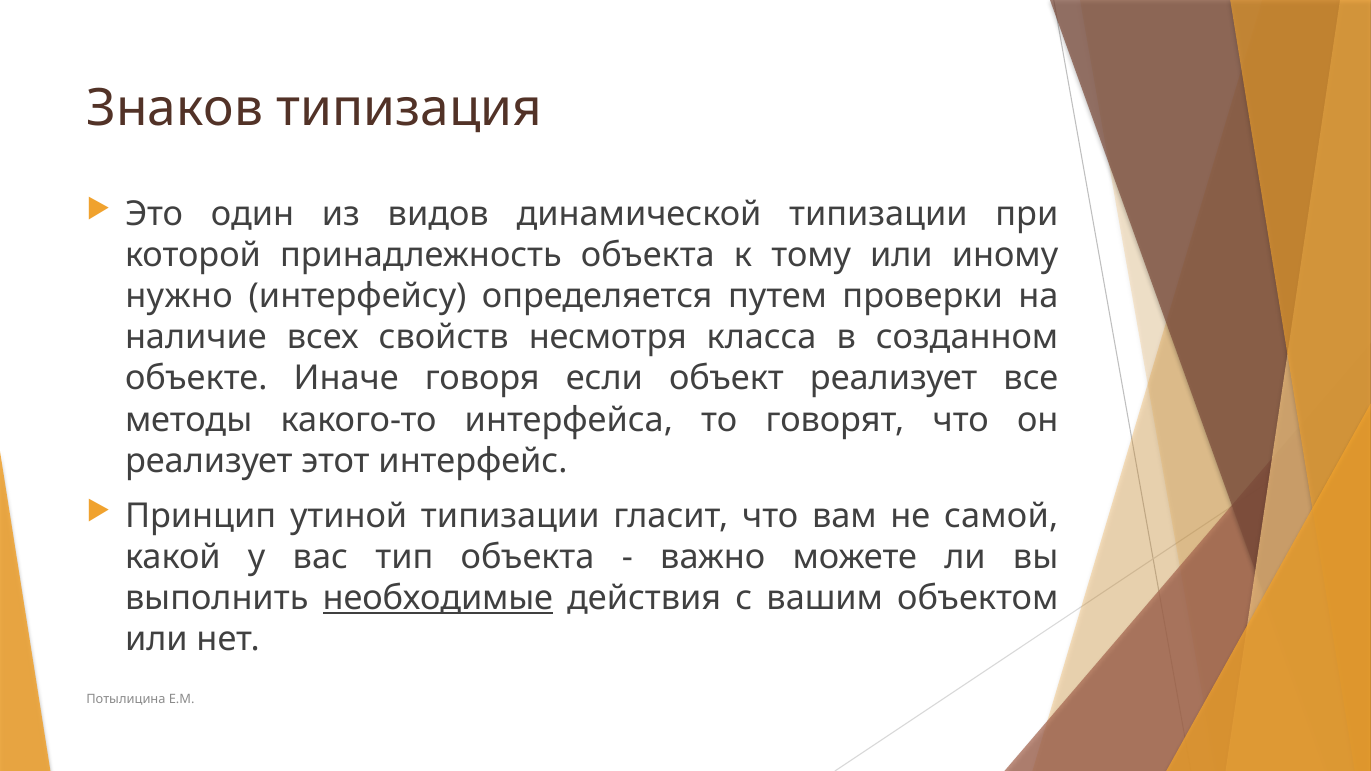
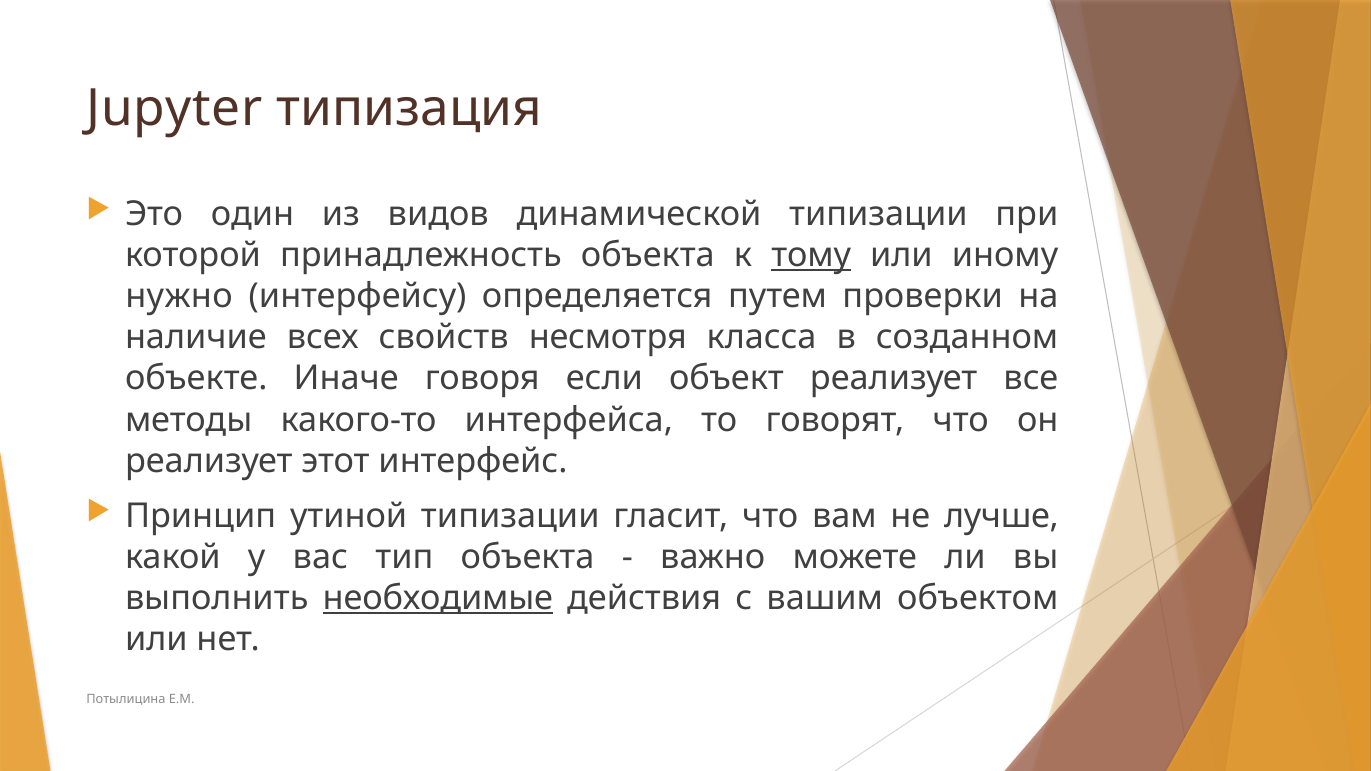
Знаков: Знаков -> Jupyter
тому underline: none -> present
самой: самой -> лучше
